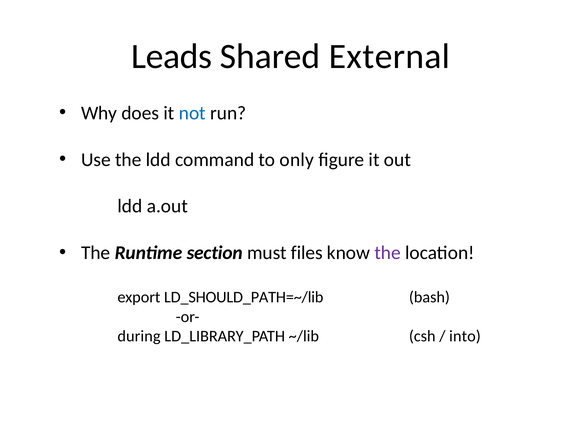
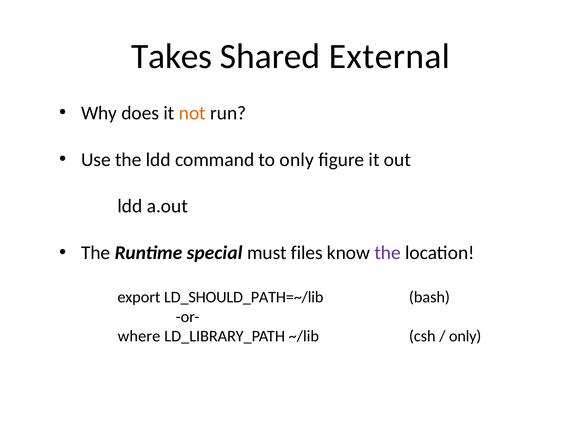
Leads: Leads -> Takes
not colour: blue -> orange
section: section -> special
during: during -> where
into at (465, 336): into -> only
